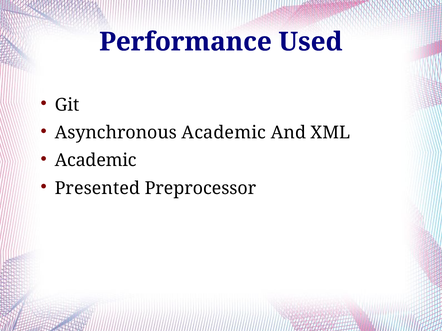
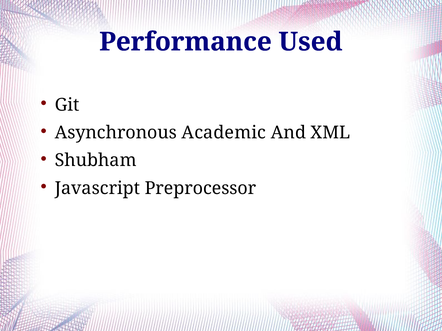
Academic at (96, 161): Academic -> Shubham
Presented: Presented -> Javascript
